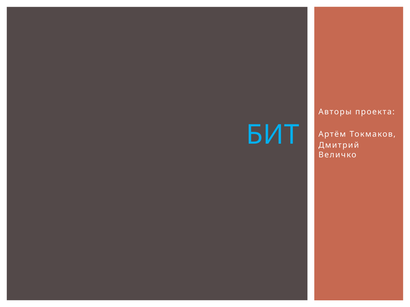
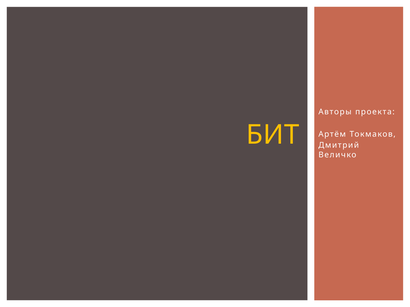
БИТ colour: light blue -> yellow
